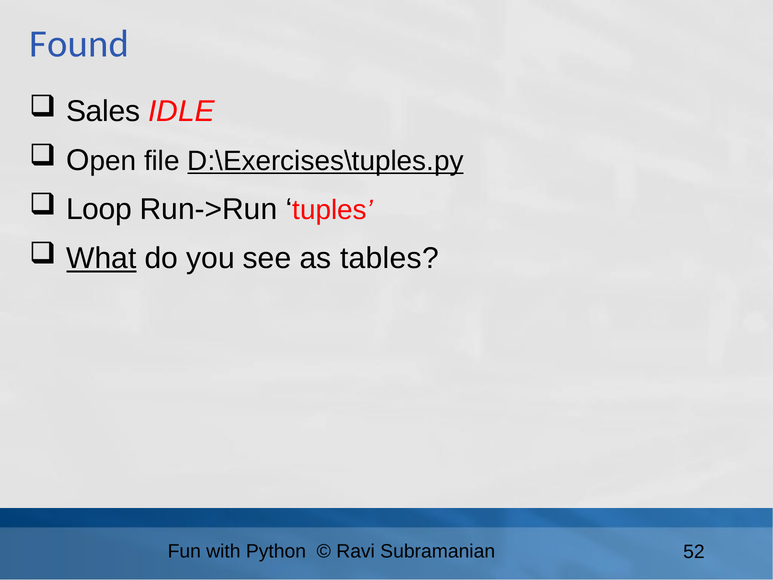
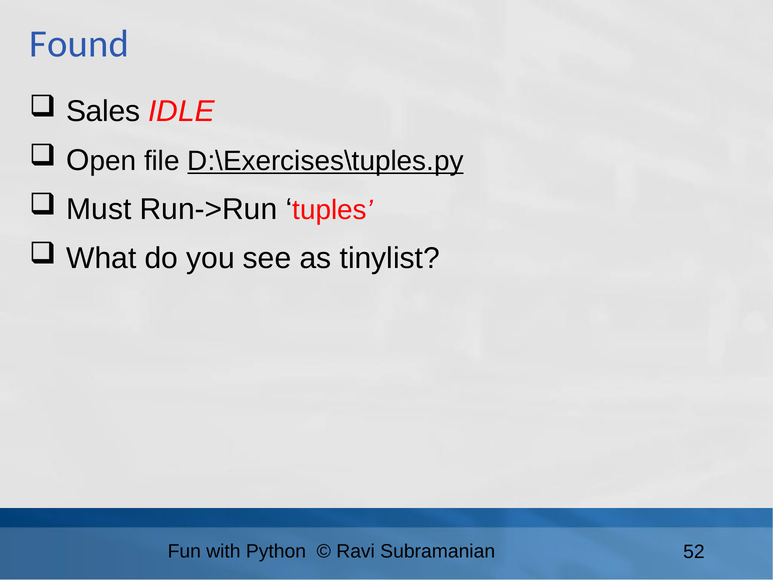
Loop: Loop -> Must
What underline: present -> none
tables: tables -> tinylist
